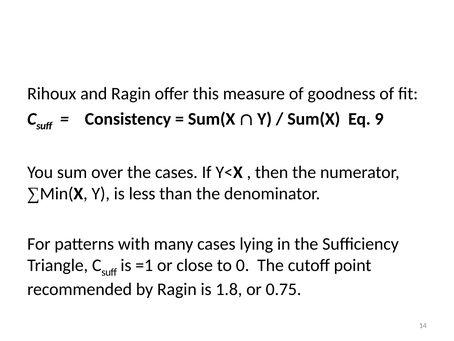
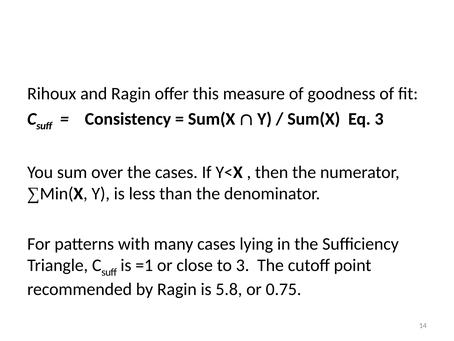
Eq 9: 9 -> 3
to 0: 0 -> 3
1.8: 1.8 -> 5.8
